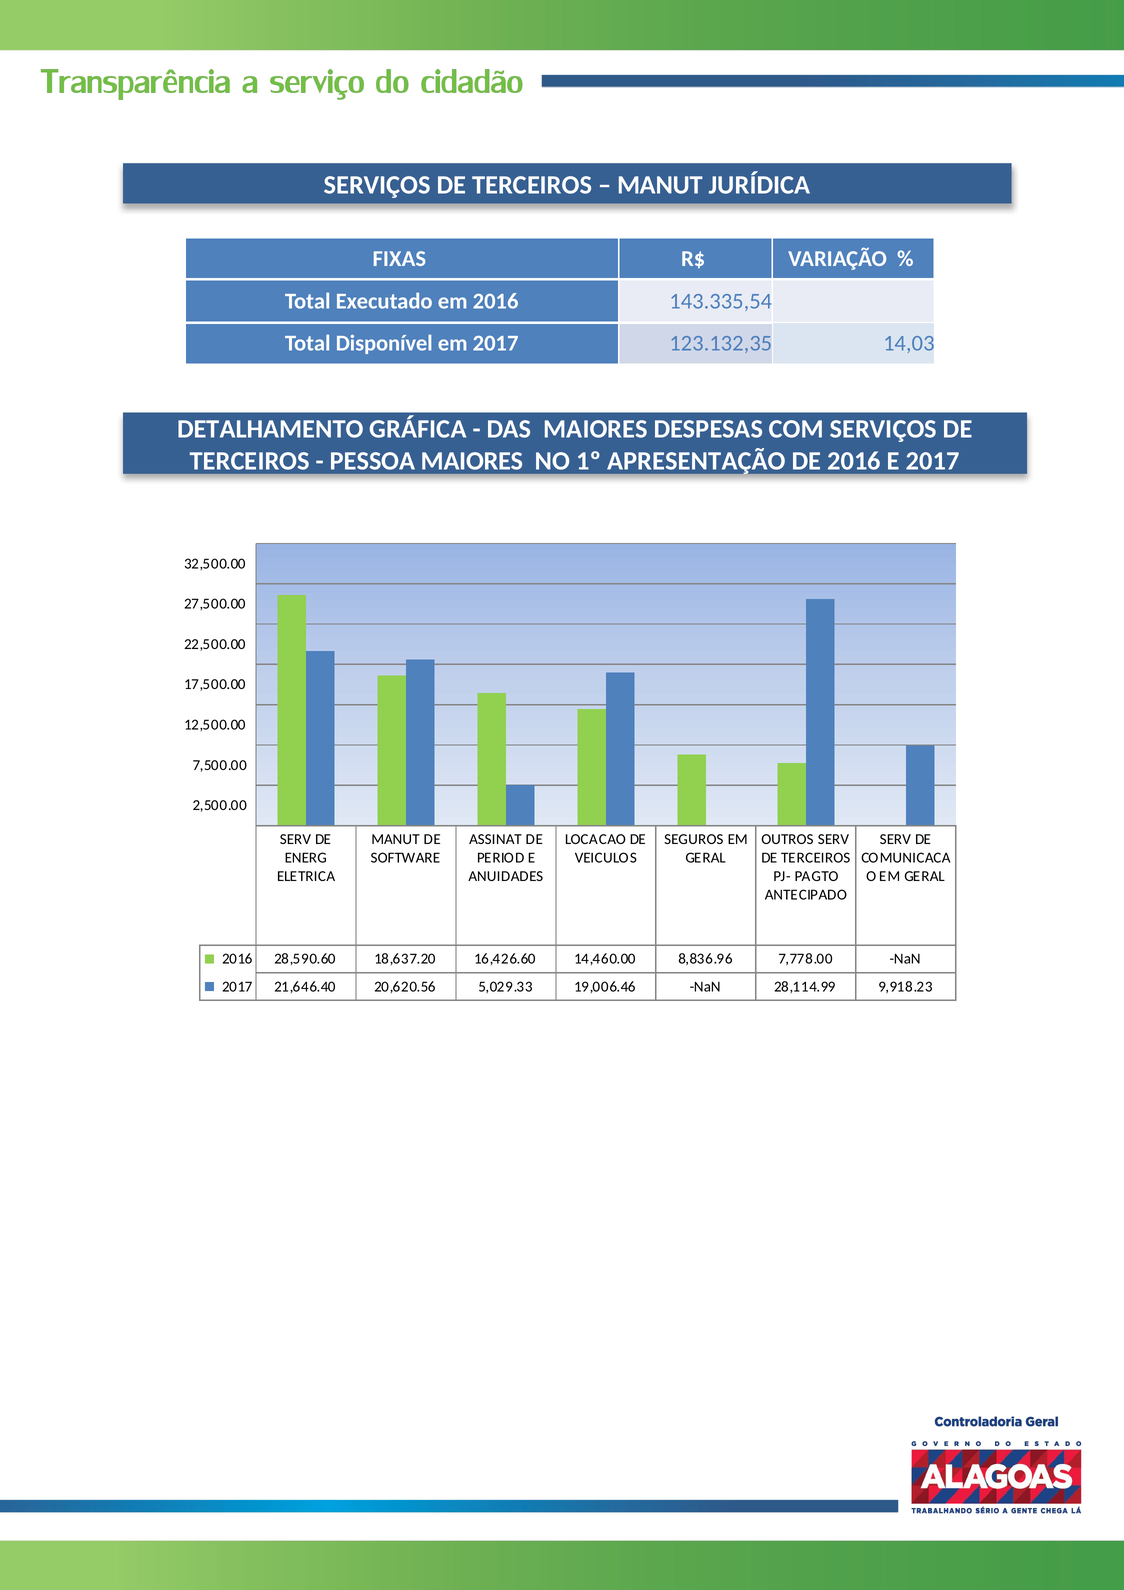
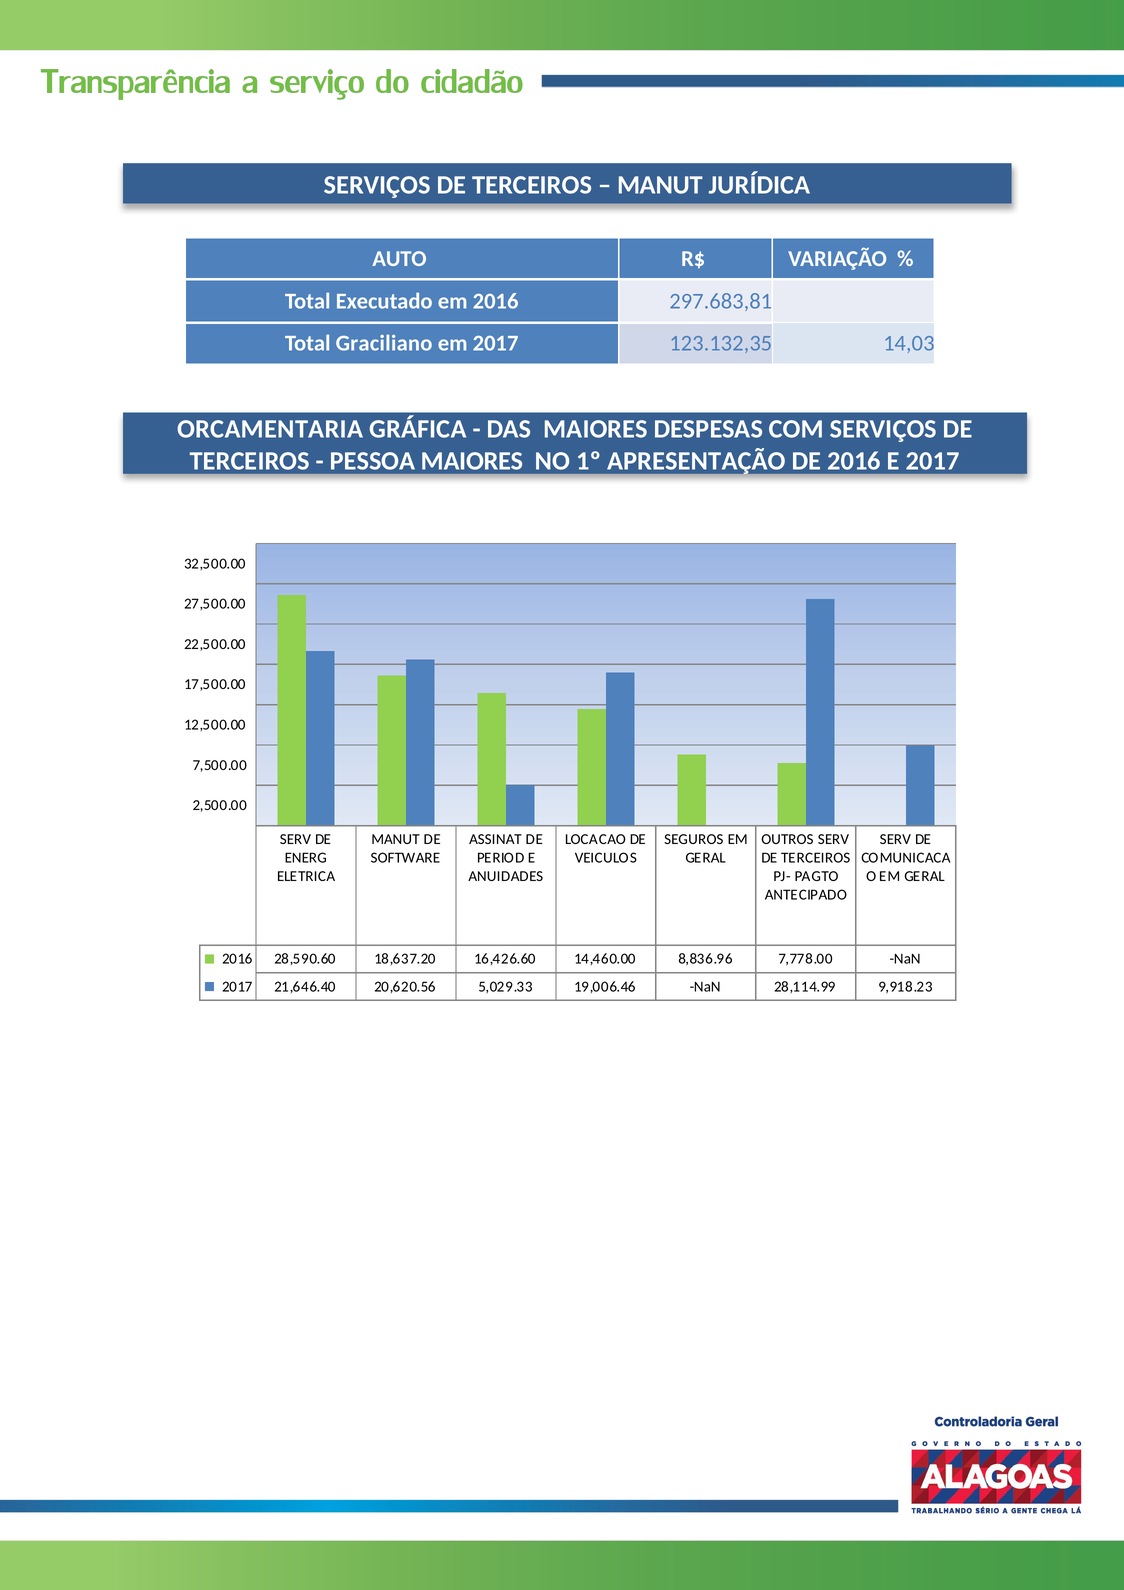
FIXAS: FIXAS -> AUTO
143.335,54: 143.335,54 -> 297.683,81
Disponível: Disponível -> Graciliano
DETALHAMENTO: DETALHAMENTO -> ORCAMENTARIA
